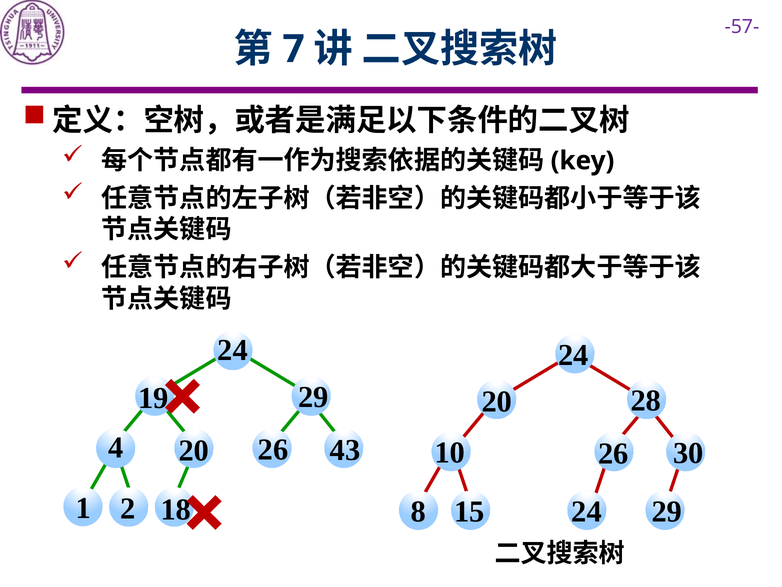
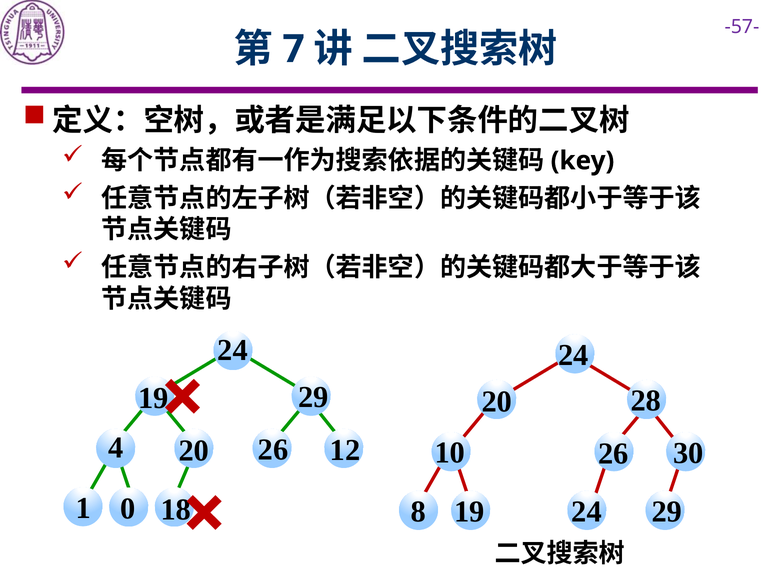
43: 43 -> 12
2: 2 -> 0
8 15: 15 -> 19
